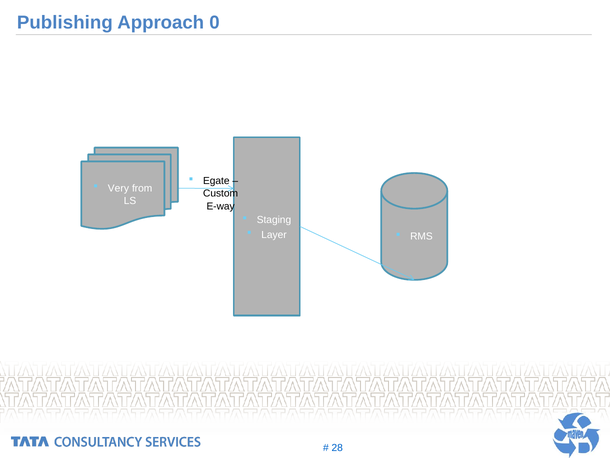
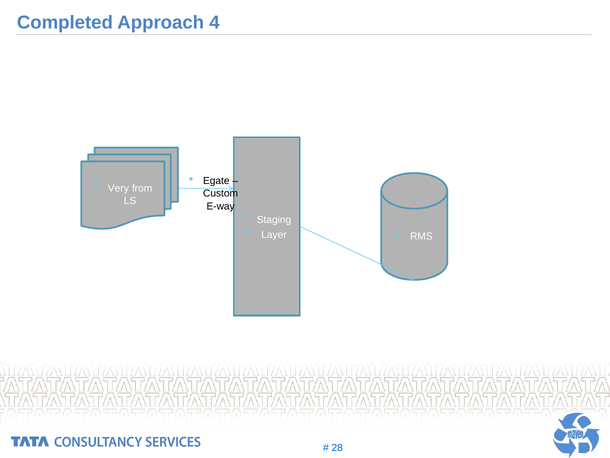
Publishing: Publishing -> Completed
0: 0 -> 4
